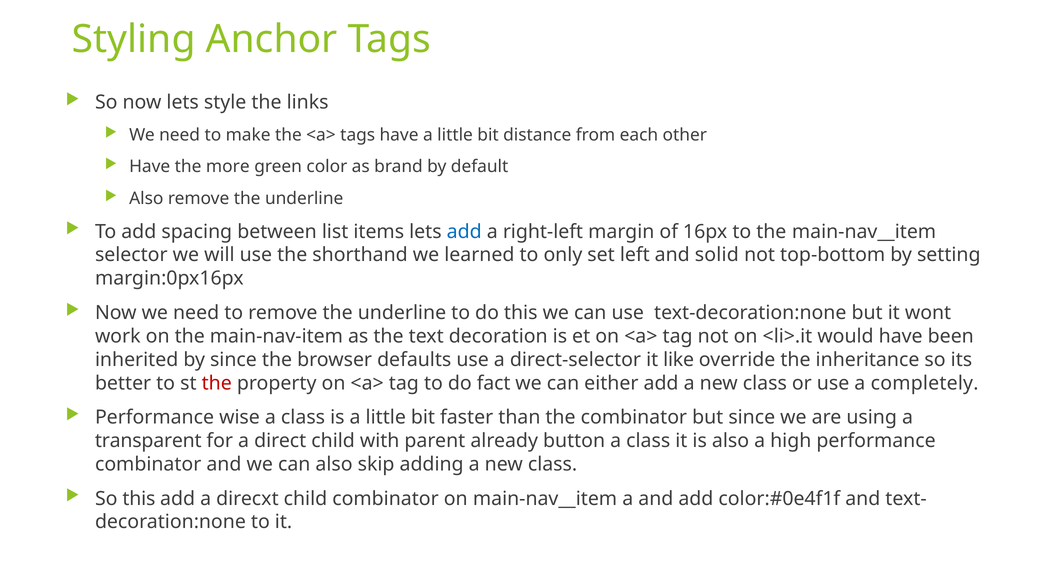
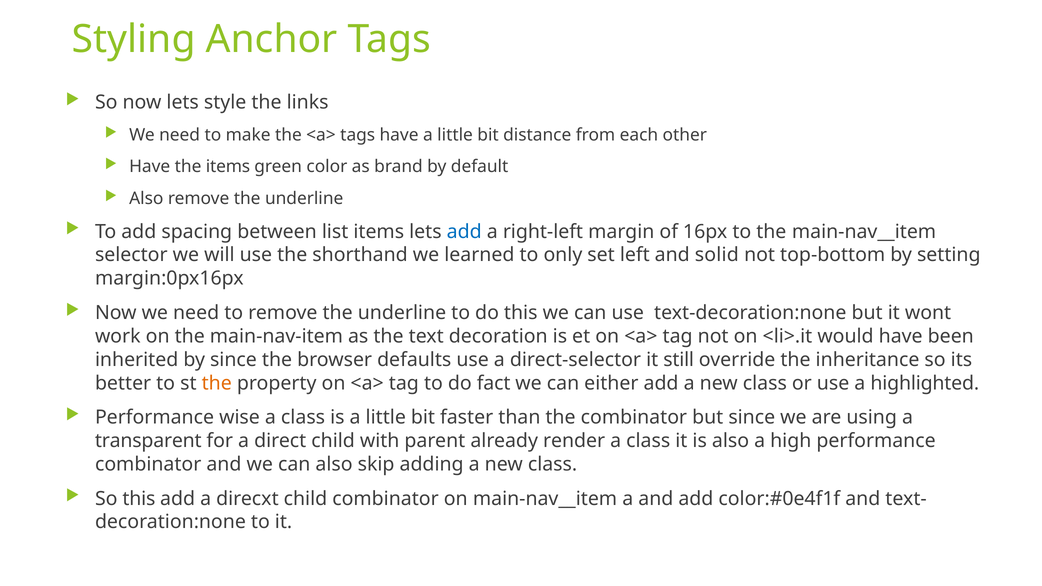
the more: more -> items
like: like -> still
the at (217, 383) colour: red -> orange
completely: completely -> highlighted
button: button -> render
